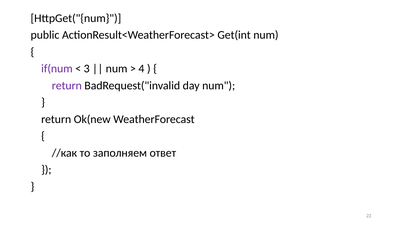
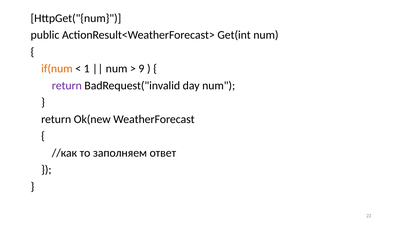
if(num colour: purple -> orange
3: 3 -> 1
4: 4 -> 9
